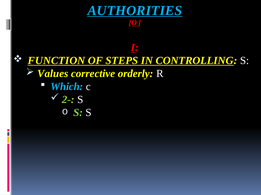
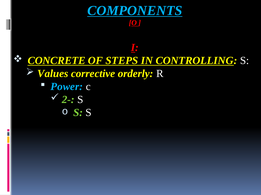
AUTHORITIES: AUTHORITIES -> COMPONENTS
FUNCTION: FUNCTION -> CONCRETE
Which: Which -> Power
